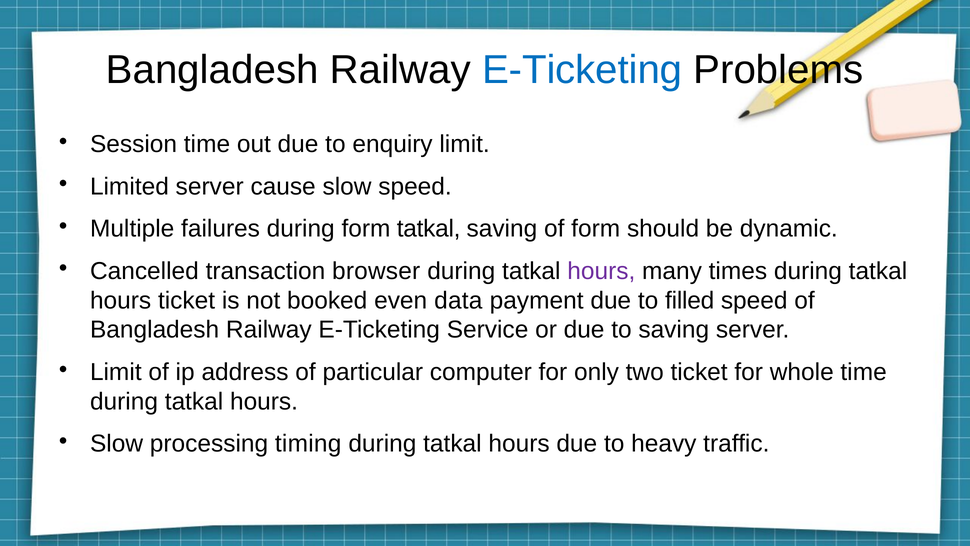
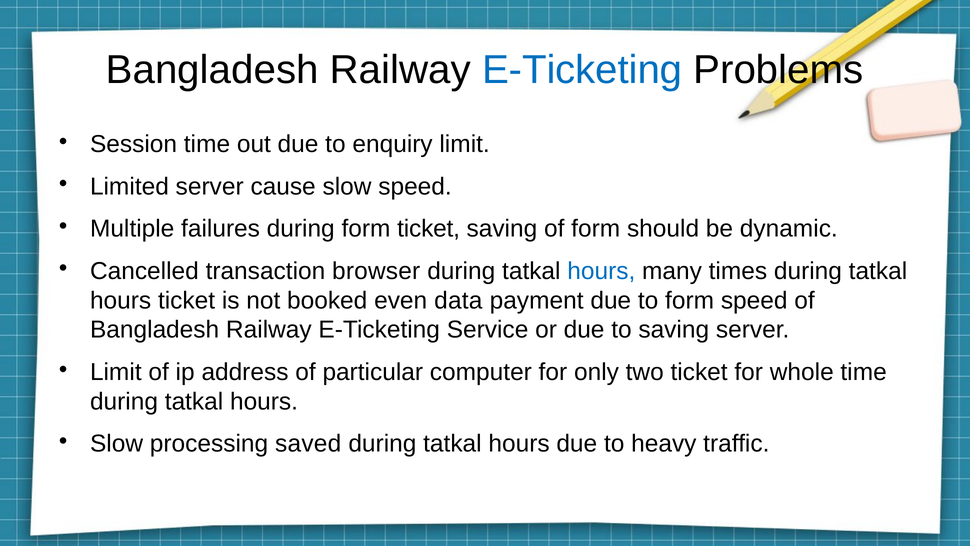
form tatkal: tatkal -> ticket
hours at (601, 271) colour: purple -> blue
to filled: filled -> form
timing: timing -> saved
